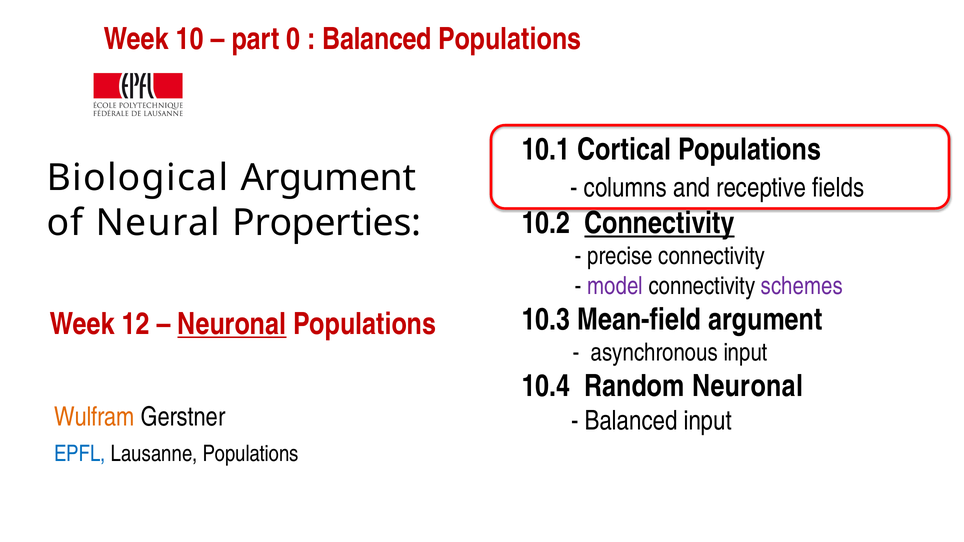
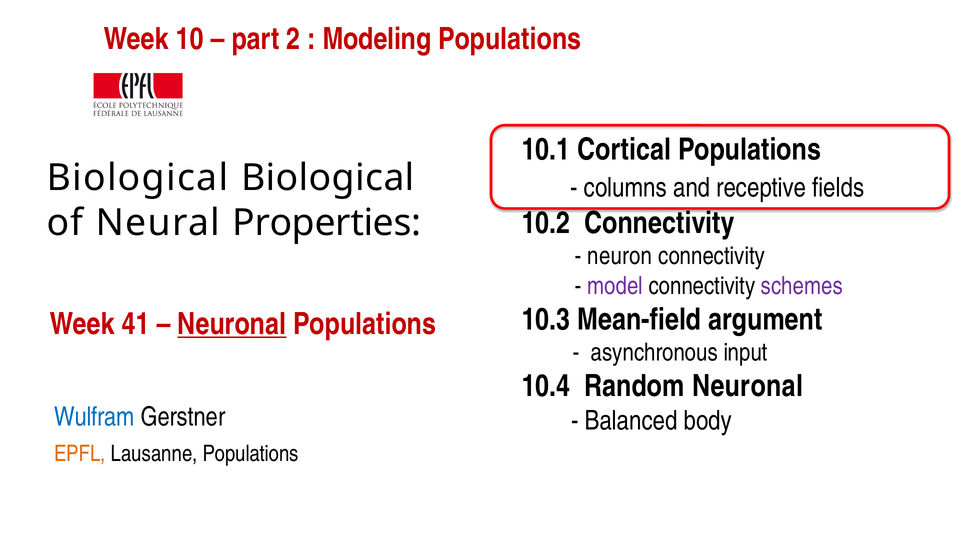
0: 0 -> 2
Balanced at (377, 39): Balanced -> Modeling
Biological Argument: Argument -> Biological
Connectivity at (659, 223) underline: present -> none
precise: precise -> neuron
12: 12 -> 41
Wulfram colour: orange -> blue
Balanced input: input -> body
EPFL colour: blue -> orange
